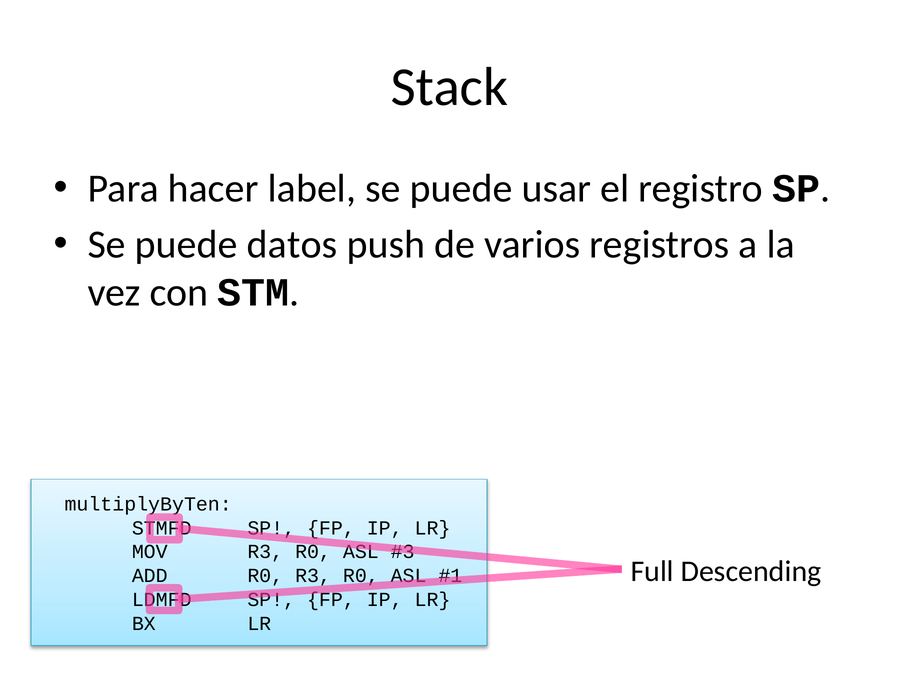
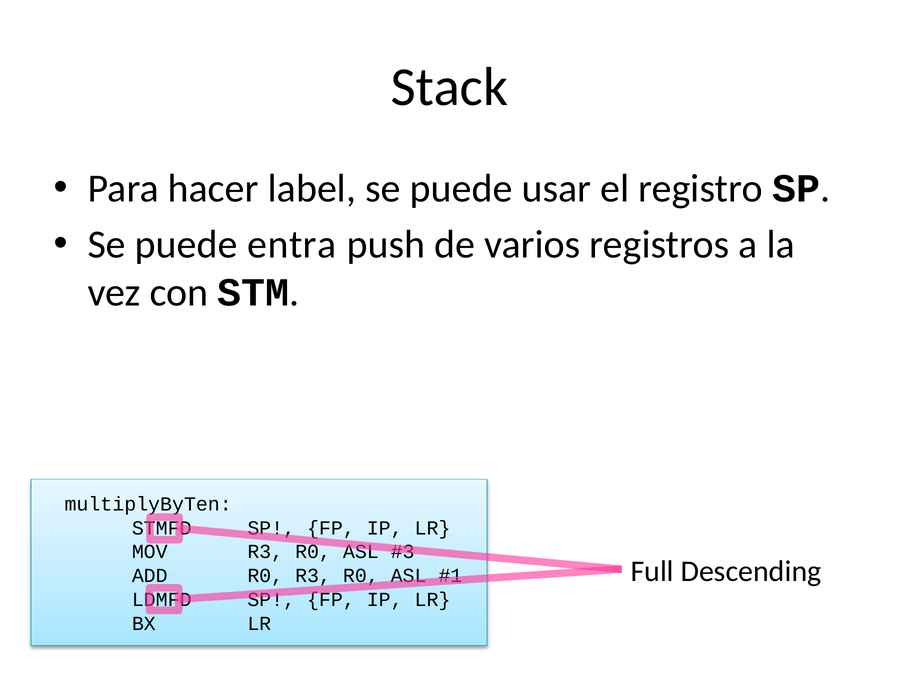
datos: datos -> entra
